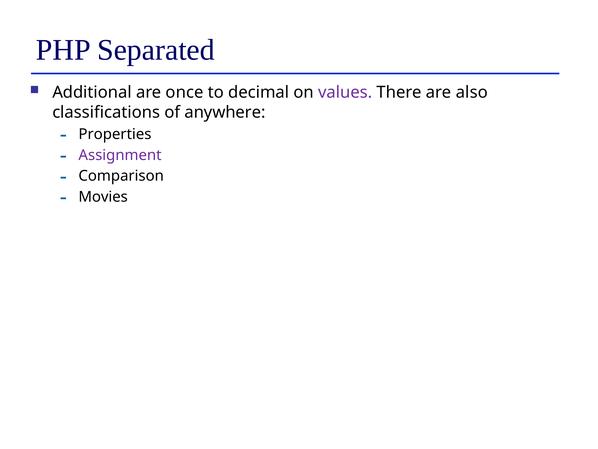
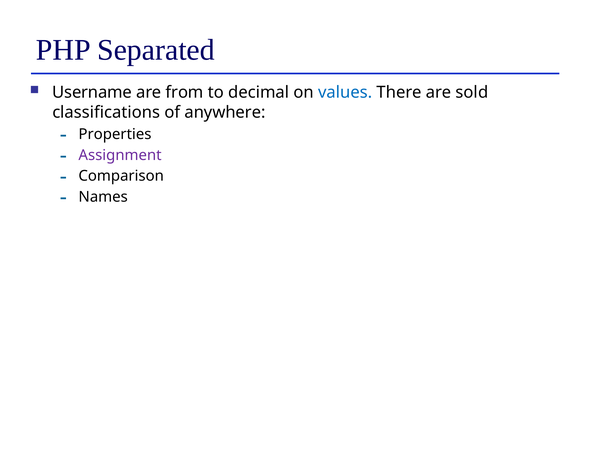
Additional: Additional -> Username
once: once -> from
values colour: purple -> blue
also: also -> sold
Movies: Movies -> Names
